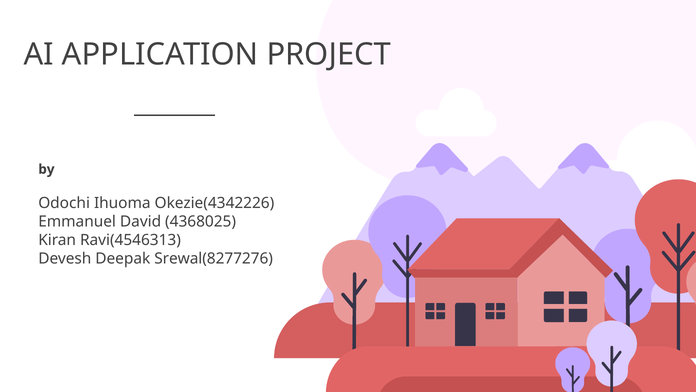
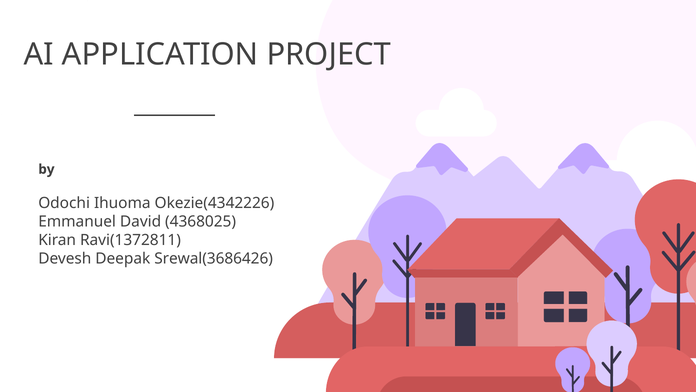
Ravi(4546313: Ravi(4546313 -> Ravi(1372811
Srewal(8277276: Srewal(8277276 -> Srewal(3686426
